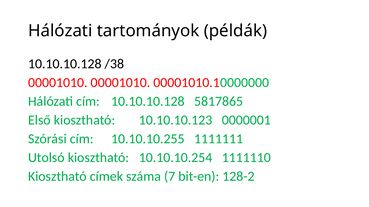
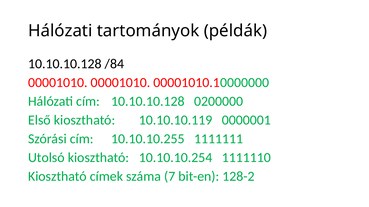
/38: /38 -> /84
5817865: 5817865 -> 0200000
10.10.10.123: 10.10.10.123 -> 10.10.10.119
